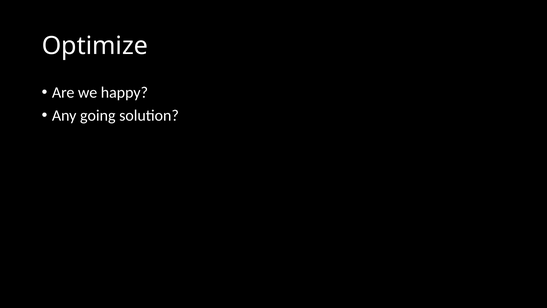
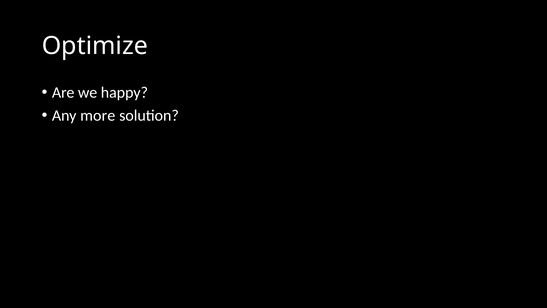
going: going -> more
